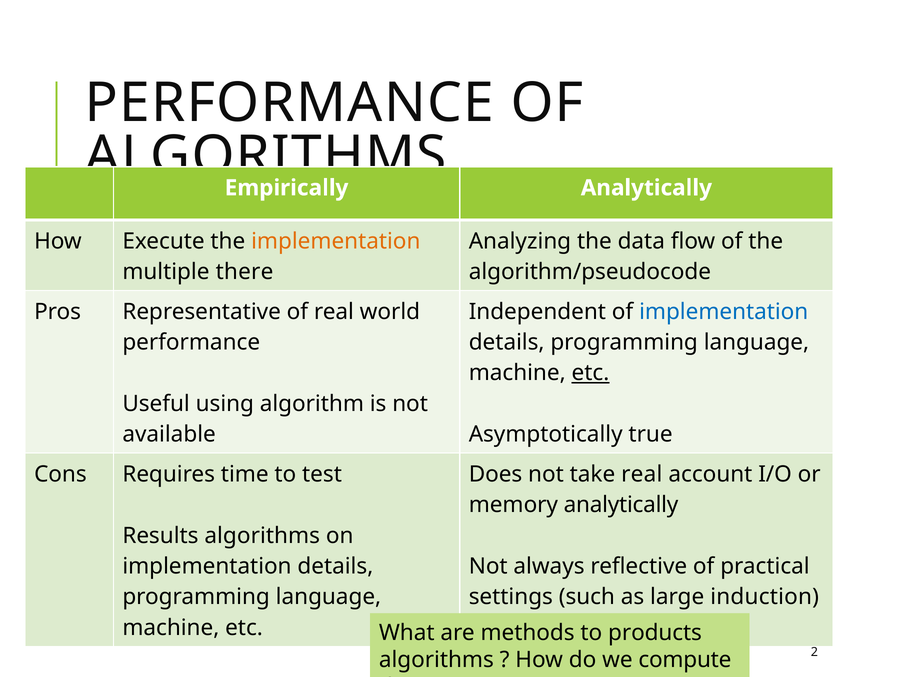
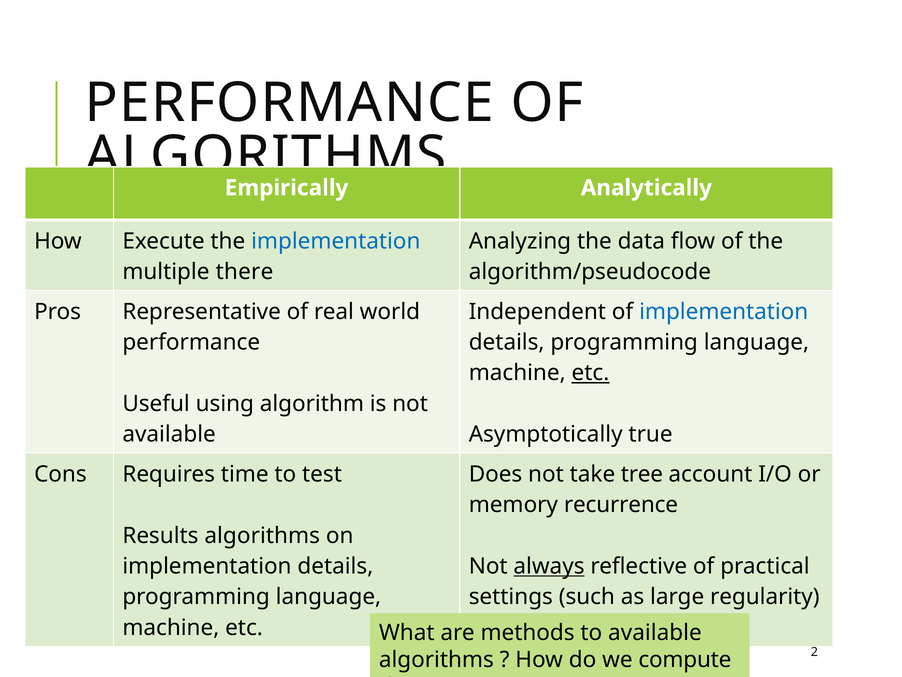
implementation at (336, 241) colour: orange -> blue
take real: real -> tree
memory analytically: analytically -> recurrence
always underline: none -> present
induction: induction -> regularity
to products: products -> available
